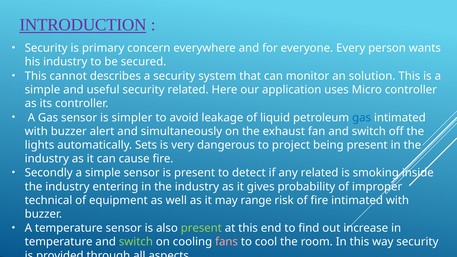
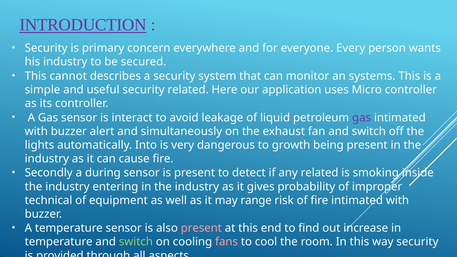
solution: solution -> systems
simpler: simpler -> interact
gas at (362, 118) colour: blue -> purple
Sets: Sets -> Into
project: project -> growth
Secondly a simple: simple -> during
present at (201, 228) colour: light green -> pink
